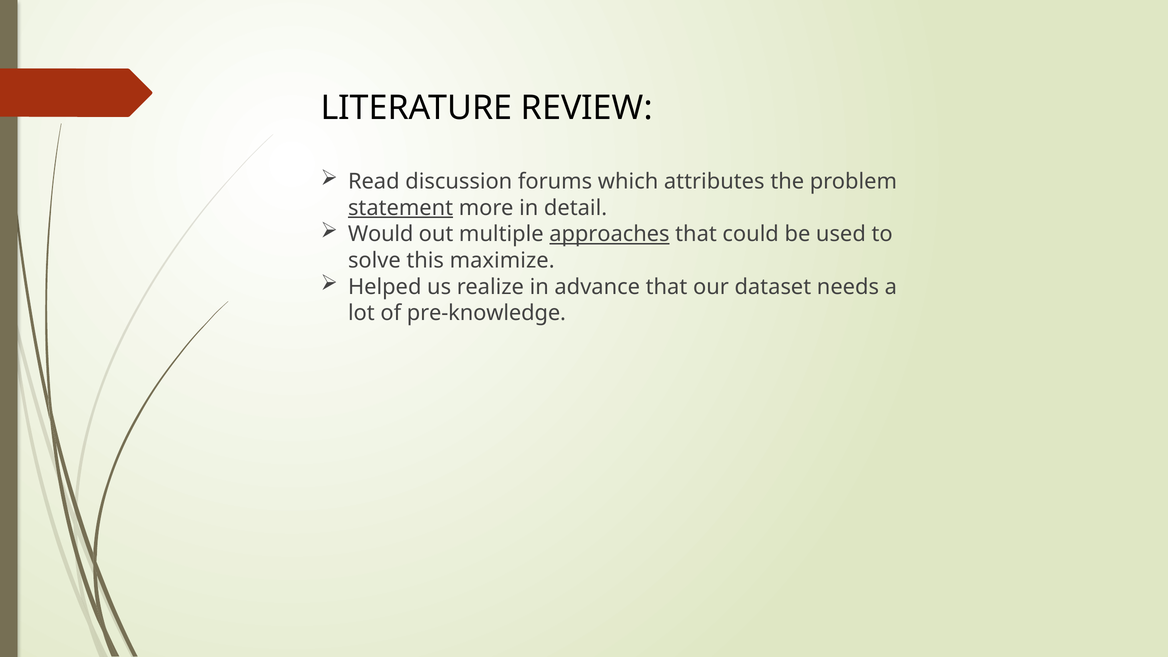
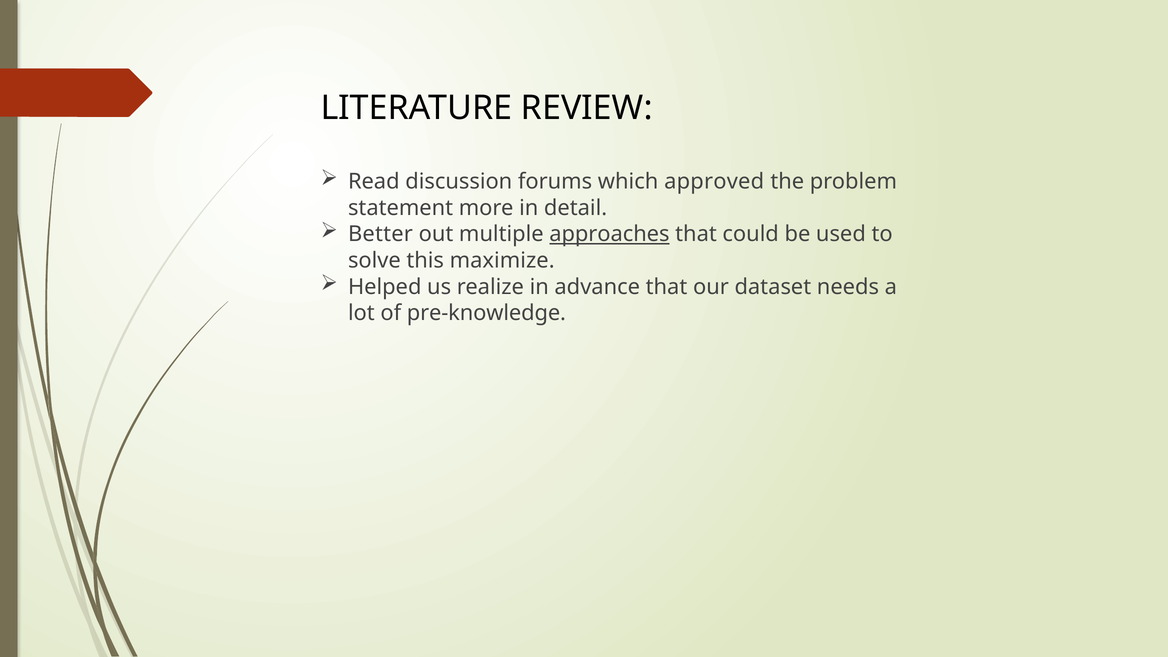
attributes: attributes -> approved
statement underline: present -> none
Would: Would -> Better
